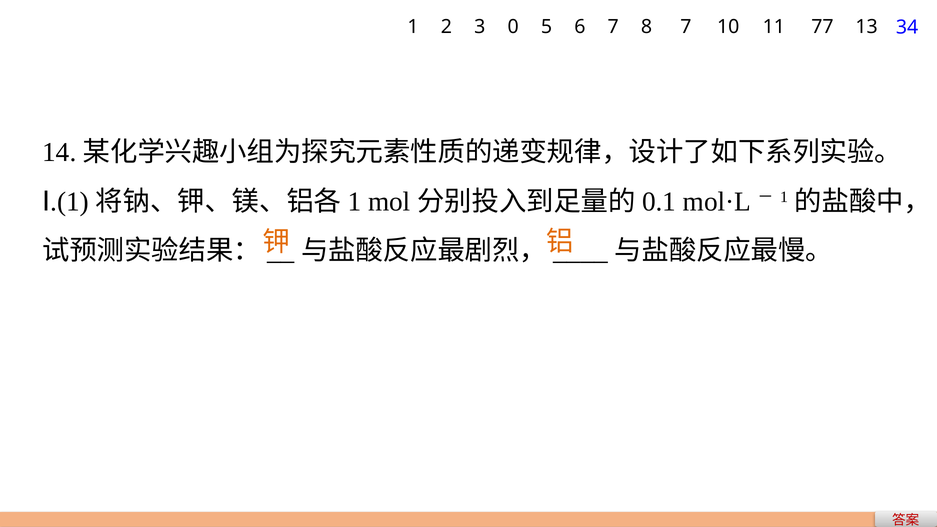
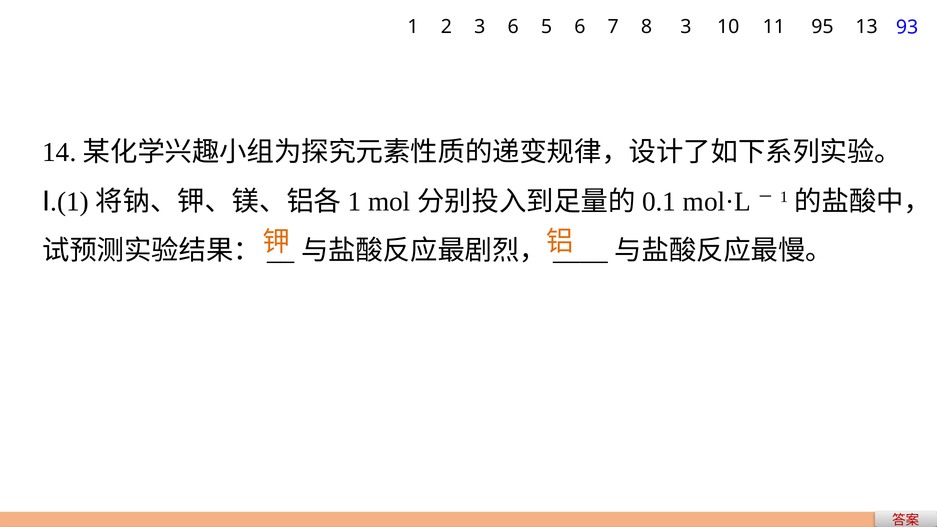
3 0: 0 -> 6
8 7: 7 -> 3
77: 77 -> 95
34: 34 -> 93
